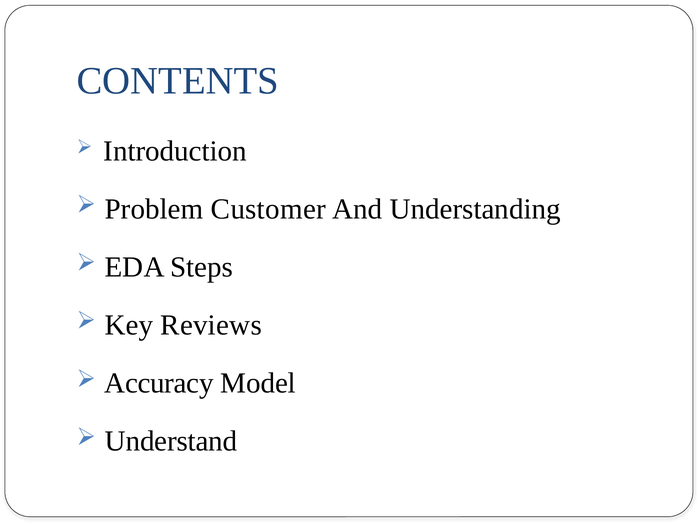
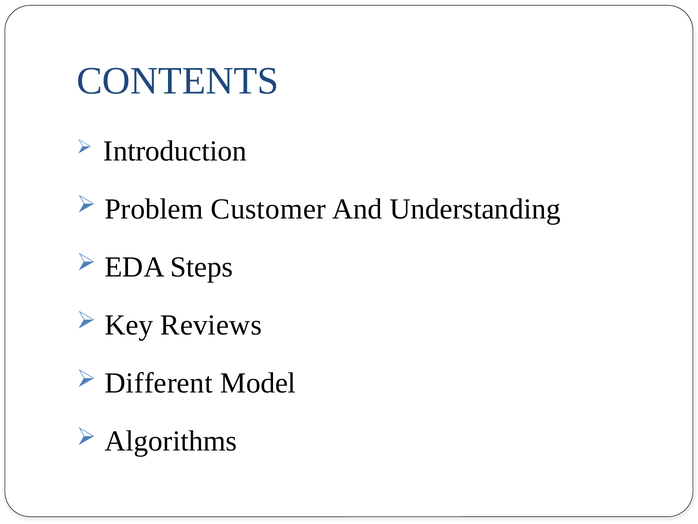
Accuracy: Accuracy -> Different
Understand: Understand -> Algorithms
